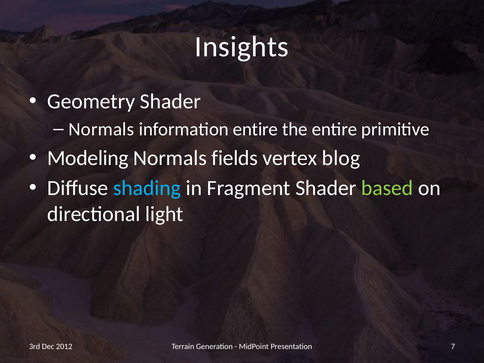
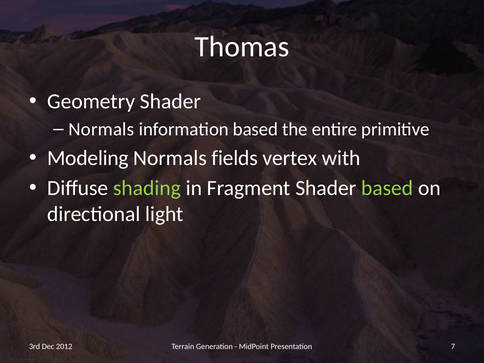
Insights: Insights -> Thomas
information entire: entire -> based
blog: blog -> with
shading colour: light blue -> light green
